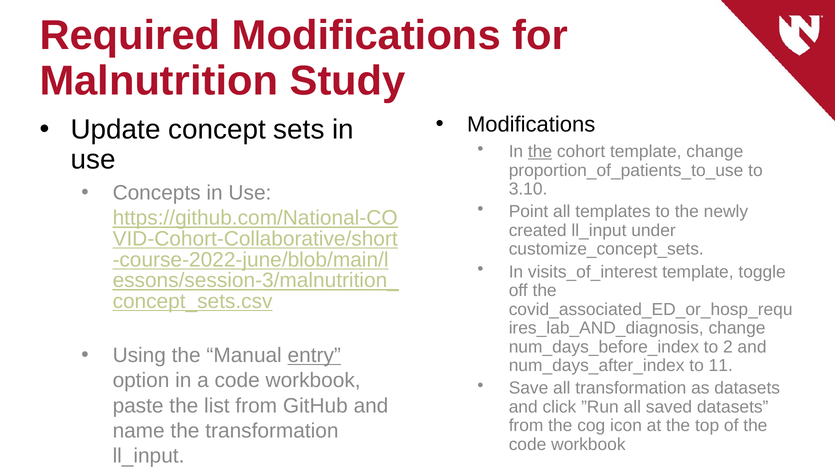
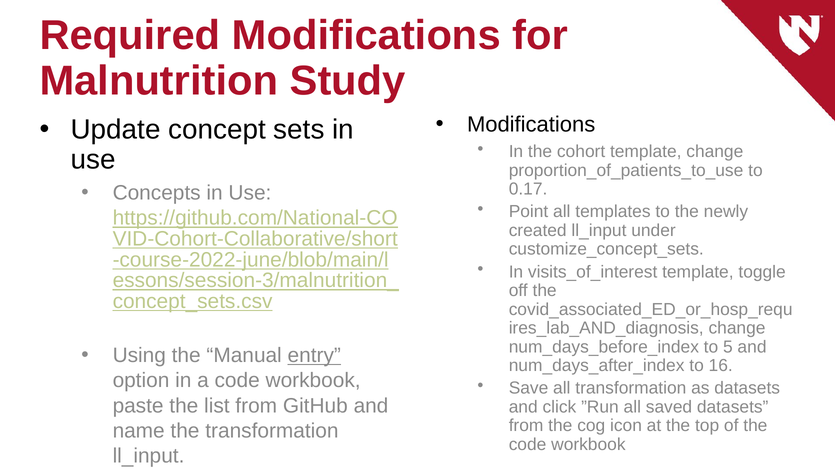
the at (540, 152) underline: present -> none
3.10: 3.10 -> 0.17
2: 2 -> 5
11: 11 -> 16
